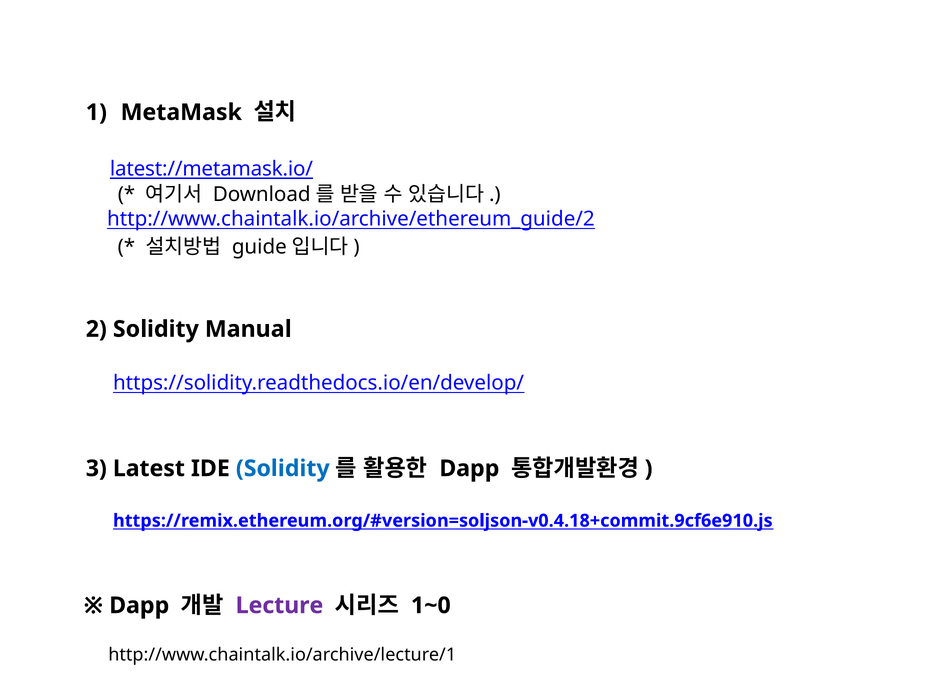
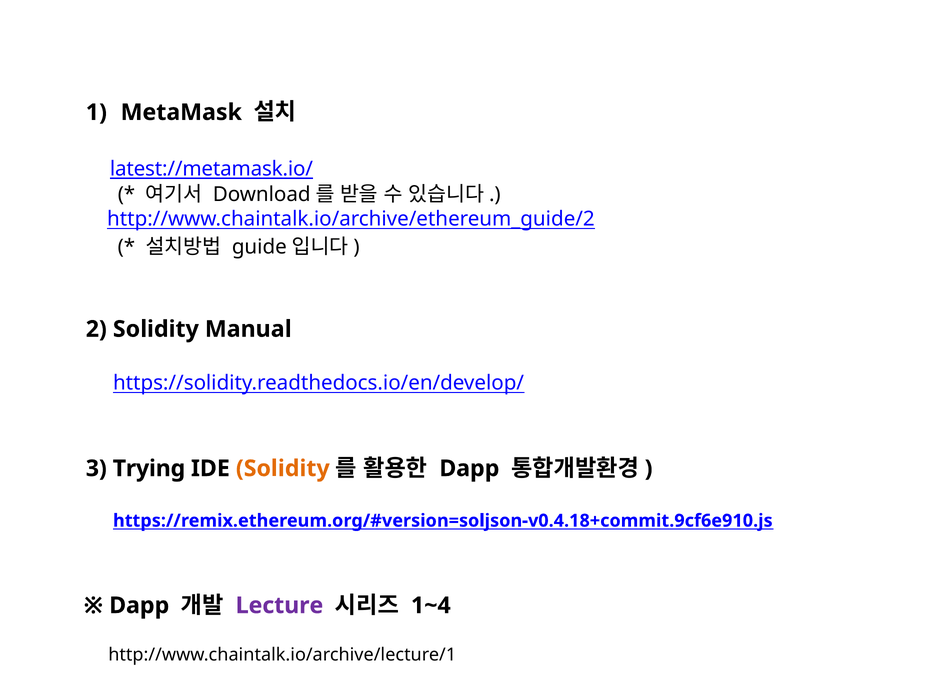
Latest: Latest -> Trying
Solidity at (283, 468) colour: blue -> orange
1~0: 1~0 -> 1~4
